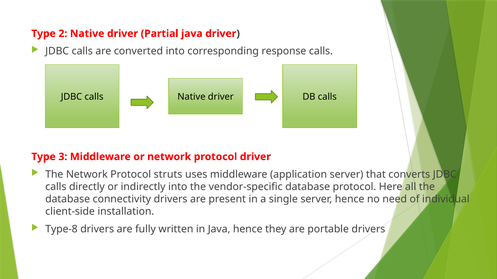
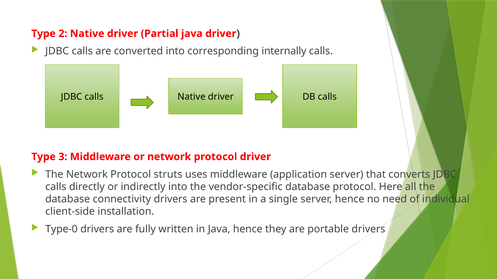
response: response -> internally
Type-8: Type-8 -> Type-0
